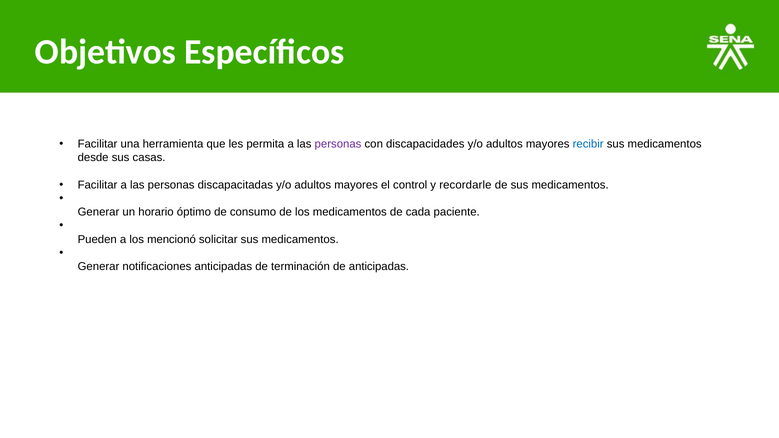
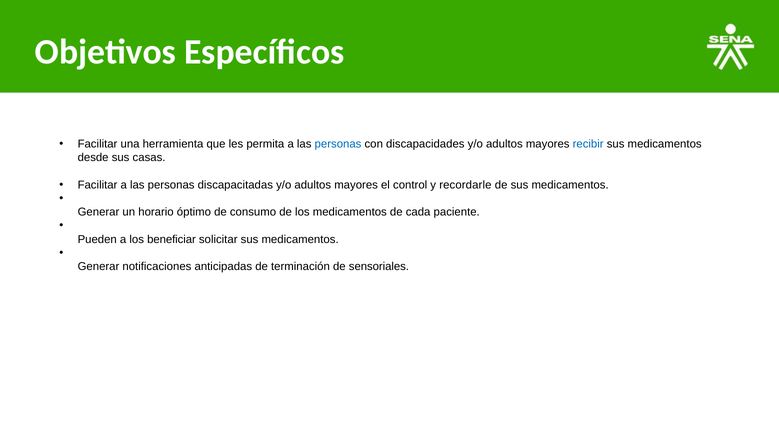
personas at (338, 144) colour: purple -> blue
mencionó: mencionó -> beneficiar
de anticipadas: anticipadas -> sensoriales
